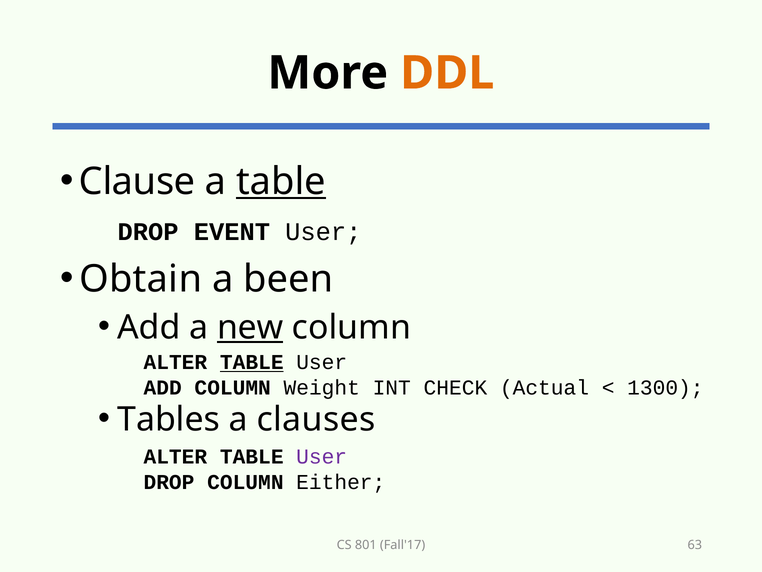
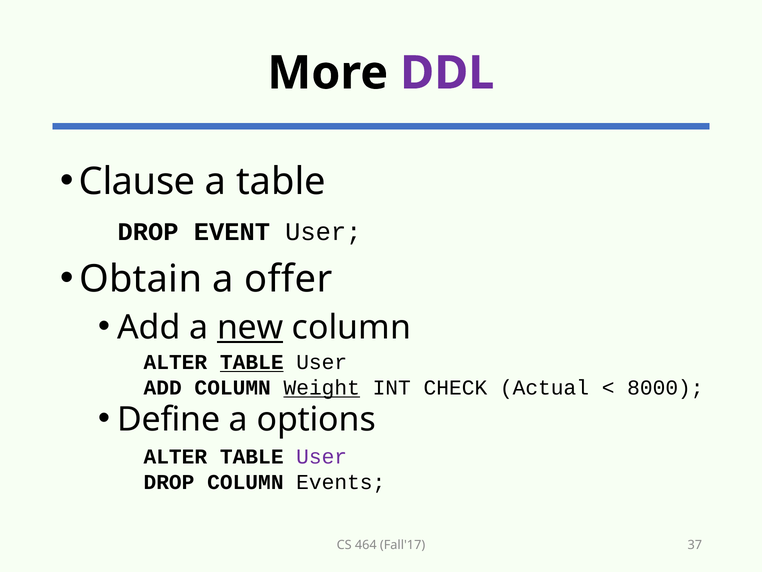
DDL colour: orange -> purple
table at (281, 181) underline: present -> none
been: been -> offer
Weight underline: none -> present
1300: 1300 -> 8000
Tables: Tables -> Define
clauses: clauses -> options
Either: Either -> Events
801: 801 -> 464
63: 63 -> 37
